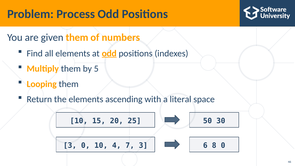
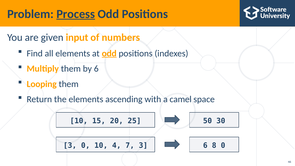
Process underline: none -> present
given them: them -> input
by 5: 5 -> 6
literal: literal -> camel
